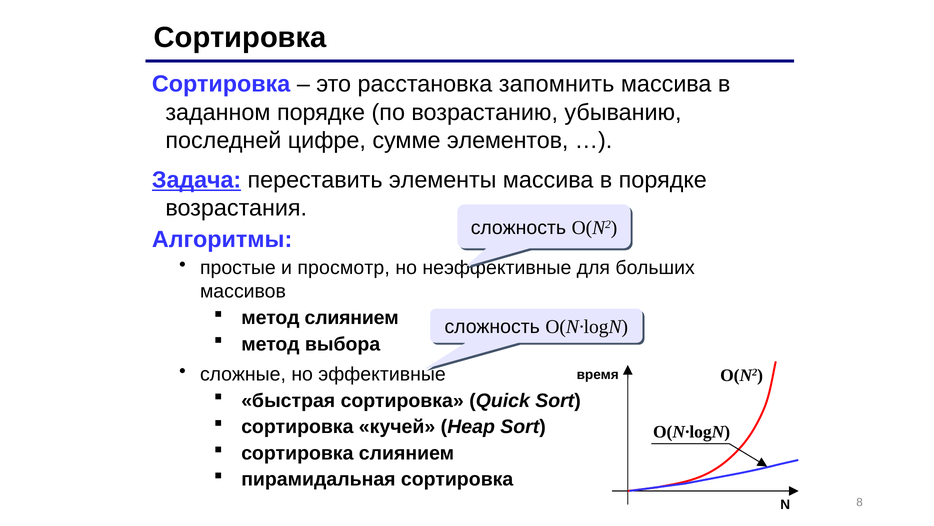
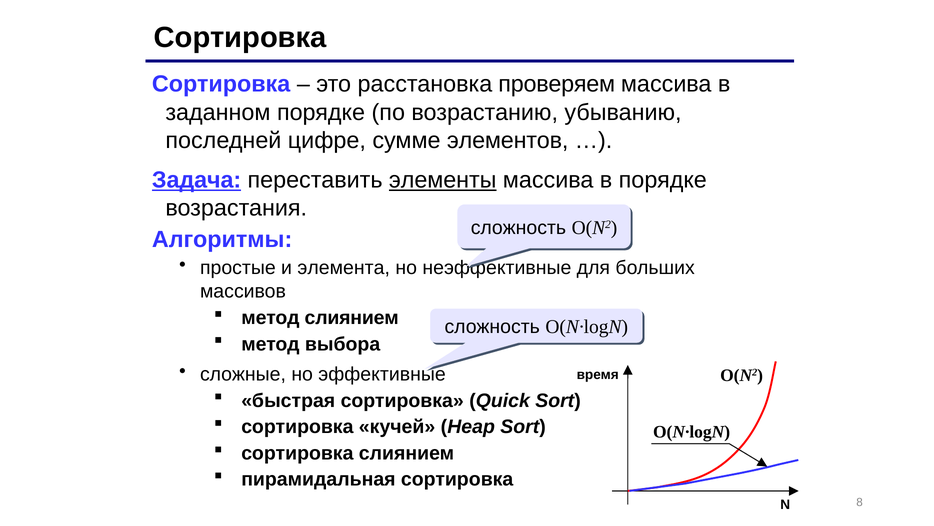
запомнить: запомнить -> проверяем
элементы underline: none -> present
просмотр: просмотр -> элемента
